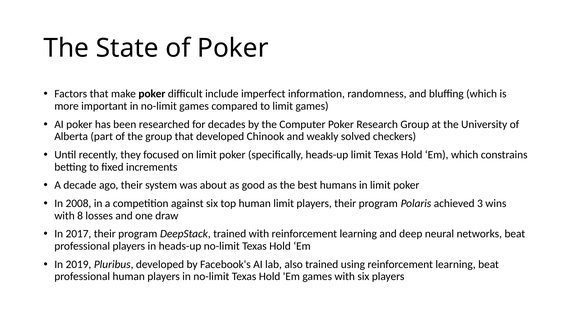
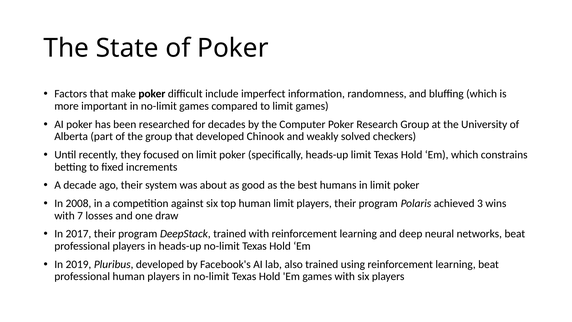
8: 8 -> 7
